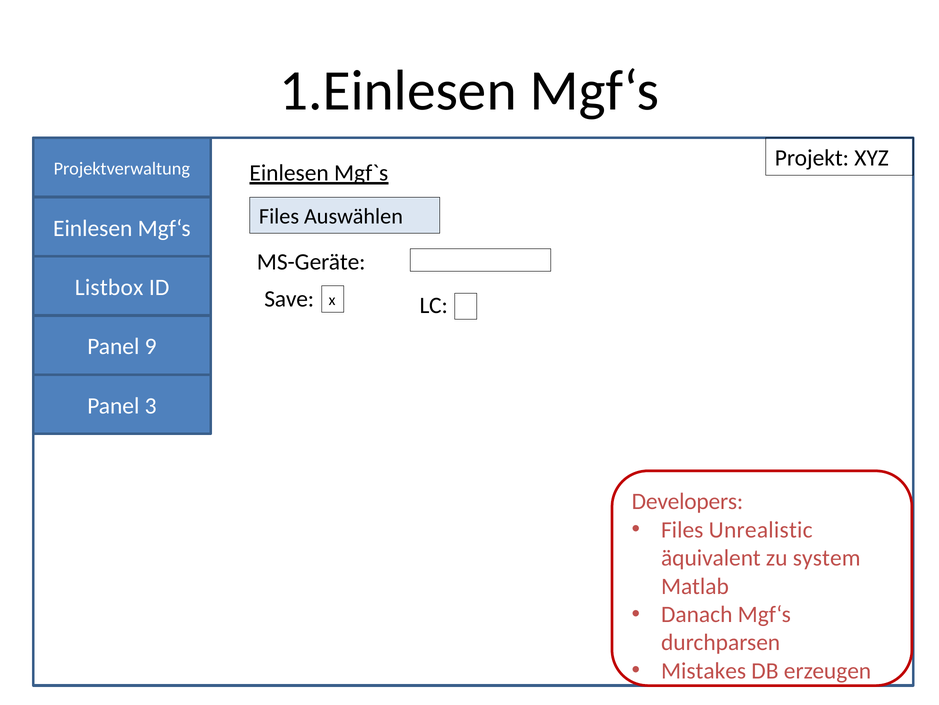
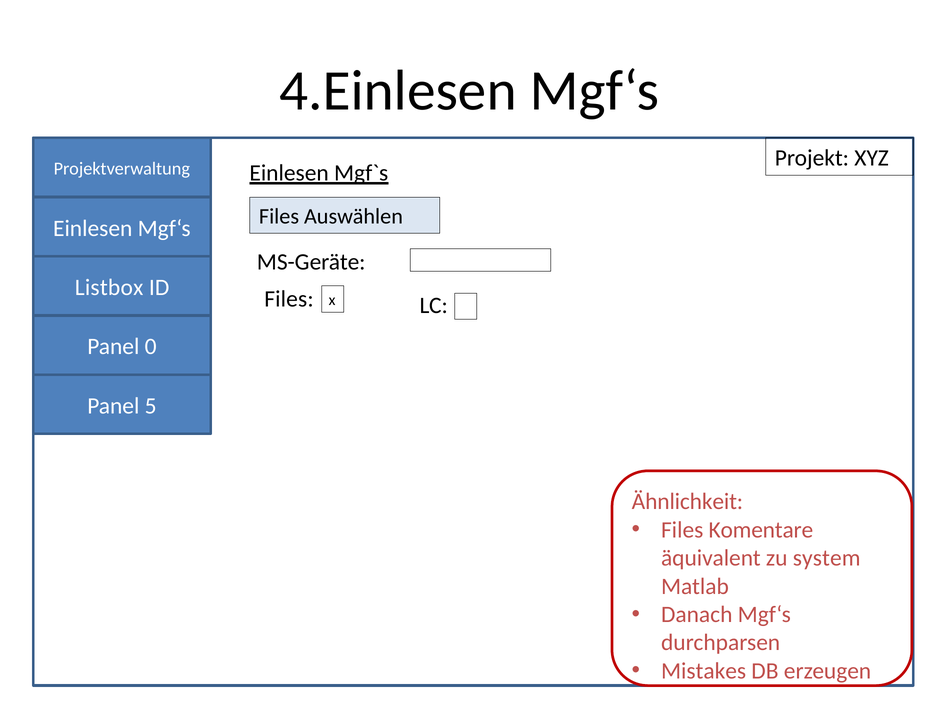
1.Einlesen: 1.Einlesen -> 4.Einlesen
Save at (289, 299): Save -> Files
9: 9 -> 0
3: 3 -> 5
Developers: Developers -> Ähnlichkeit
Unrealistic: Unrealistic -> Komentare
